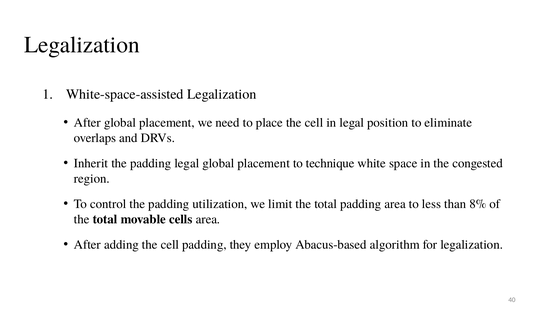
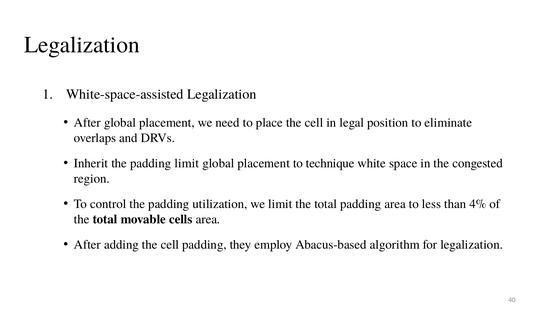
padding legal: legal -> limit
8%: 8% -> 4%
